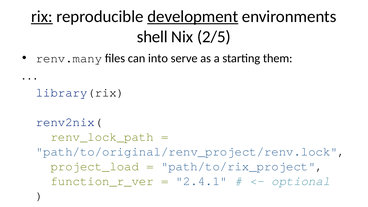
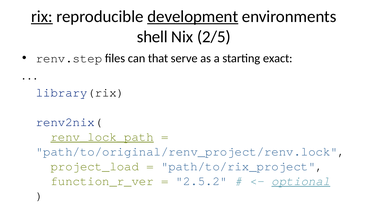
renv.many: renv.many -> renv.step
into: into -> that
them: them -> exact
renv_lock_path underline: none -> present
2.4.1: 2.4.1 -> 2.5.2
optional underline: none -> present
